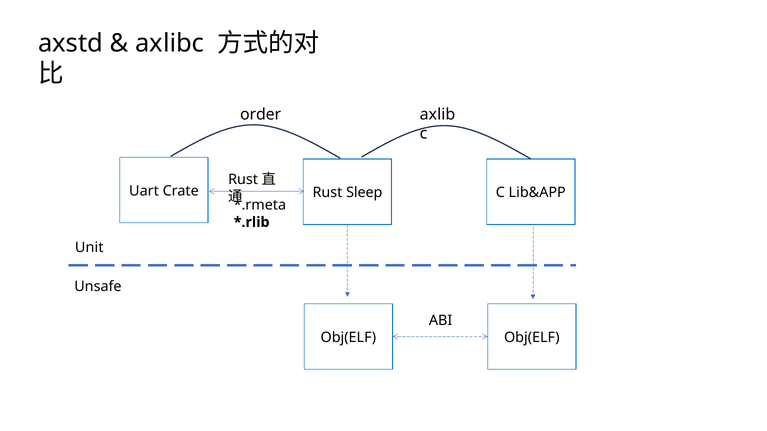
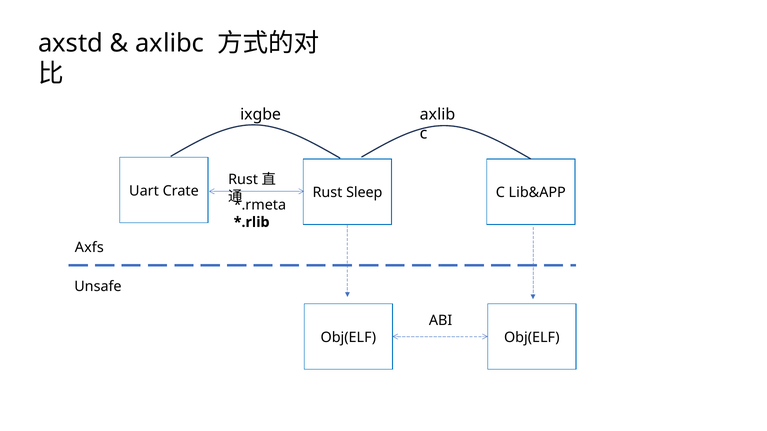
order: order -> ixgbe
Unit: Unit -> Axfs
